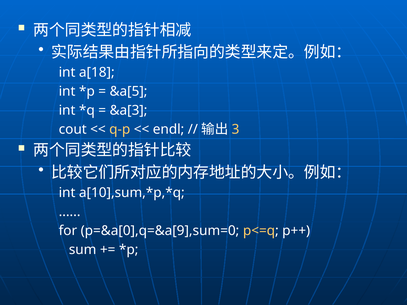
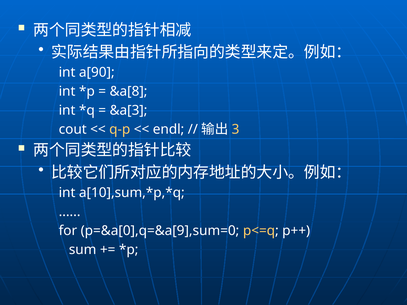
a[18: a[18 -> a[90
&a[5: &a[5 -> &a[8
